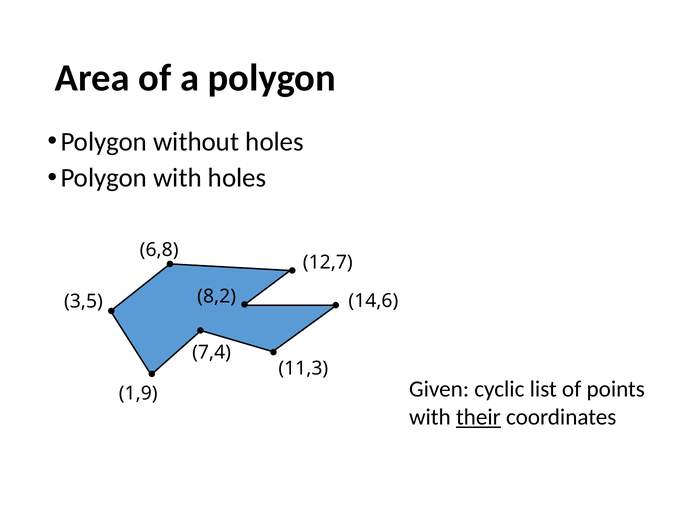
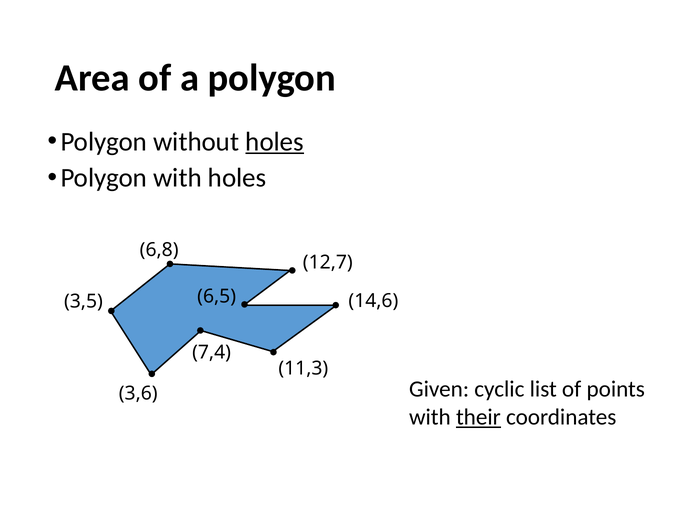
holes at (275, 142) underline: none -> present
8,2: 8,2 -> 6,5
1,9: 1,9 -> 3,6
